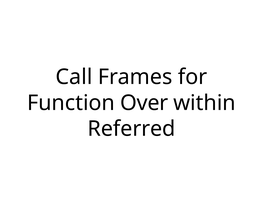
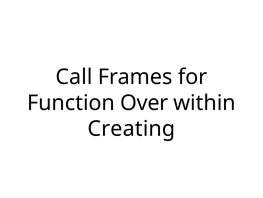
Referred: Referred -> Creating
